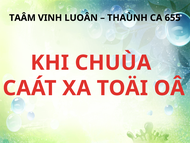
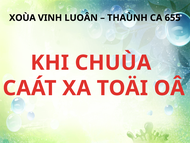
TAÂM: TAÂM -> XOÙA
